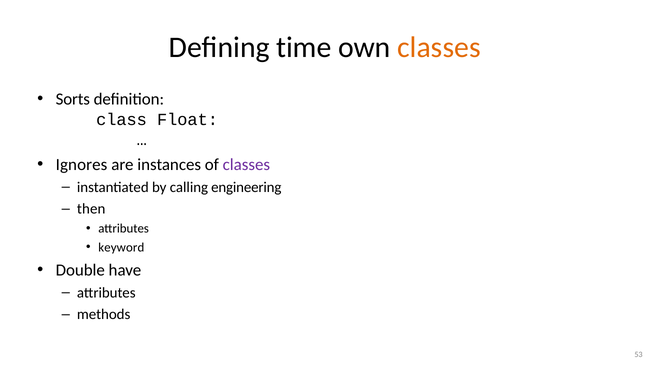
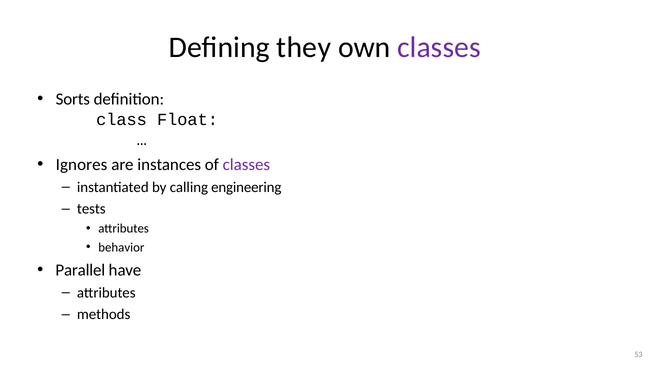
time: time -> they
classes at (439, 47) colour: orange -> purple
then: then -> tests
keyword: keyword -> behavior
Double: Double -> Parallel
